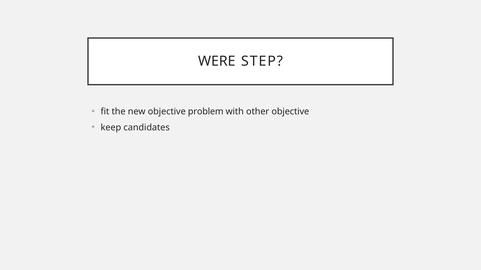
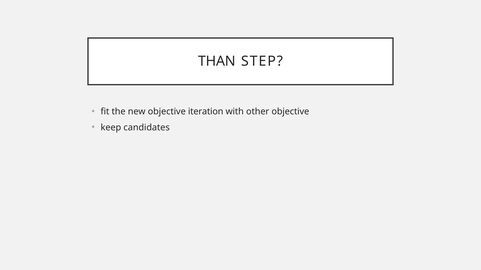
WERE: WERE -> THAN
problem: problem -> iteration
